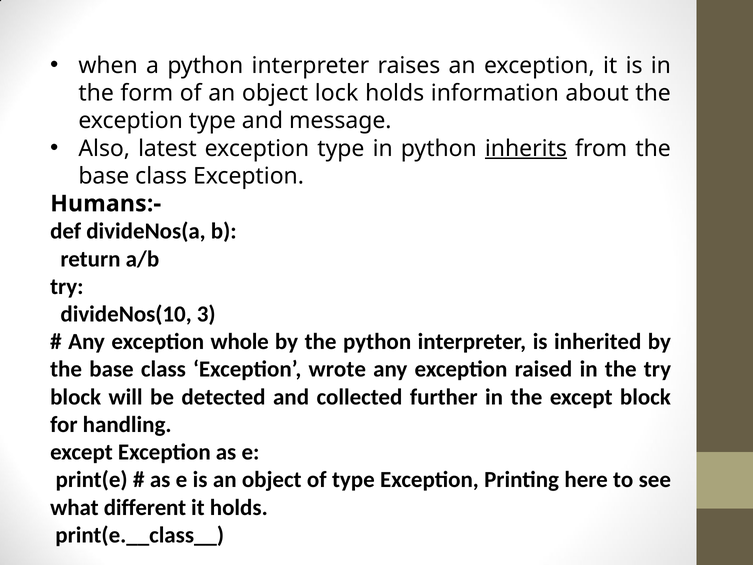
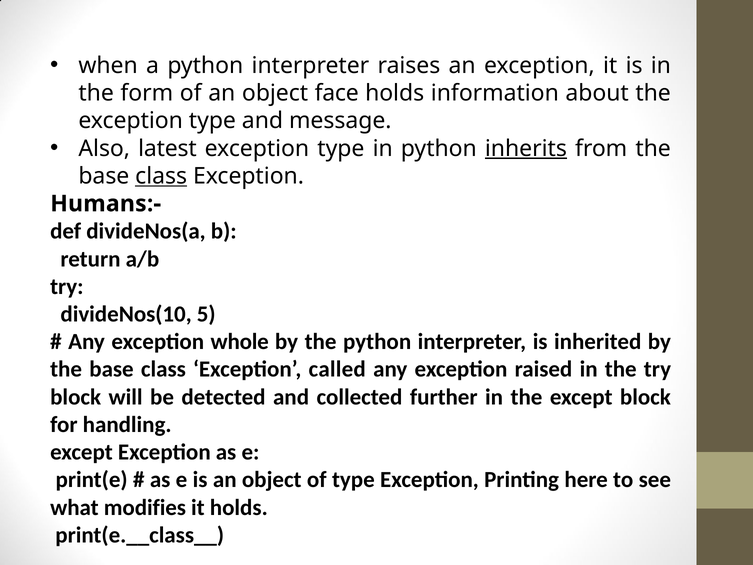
lock: lock -> face
class at (161, 176) underline: none -> present
3: 3 -> 5
wrote: wrote -> called
different: different -> modifies
